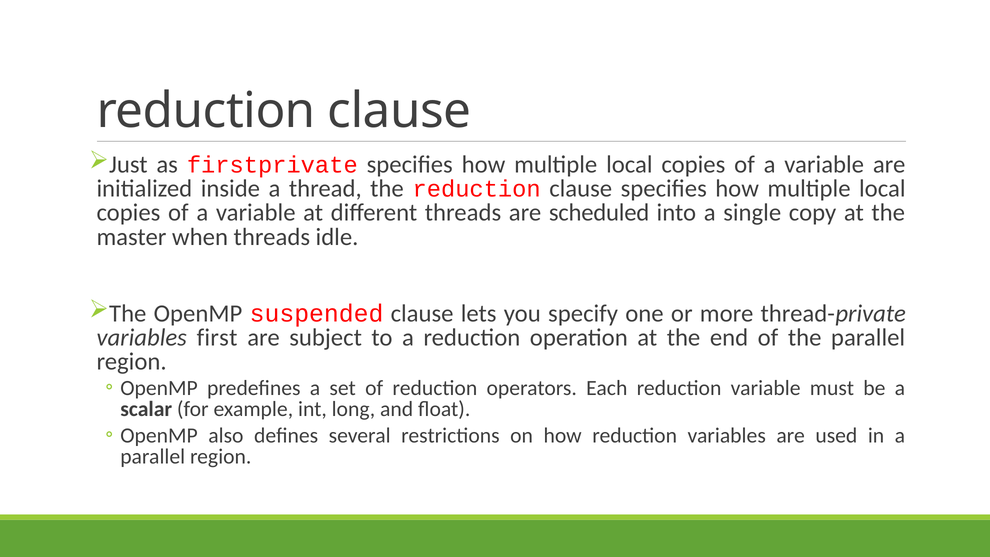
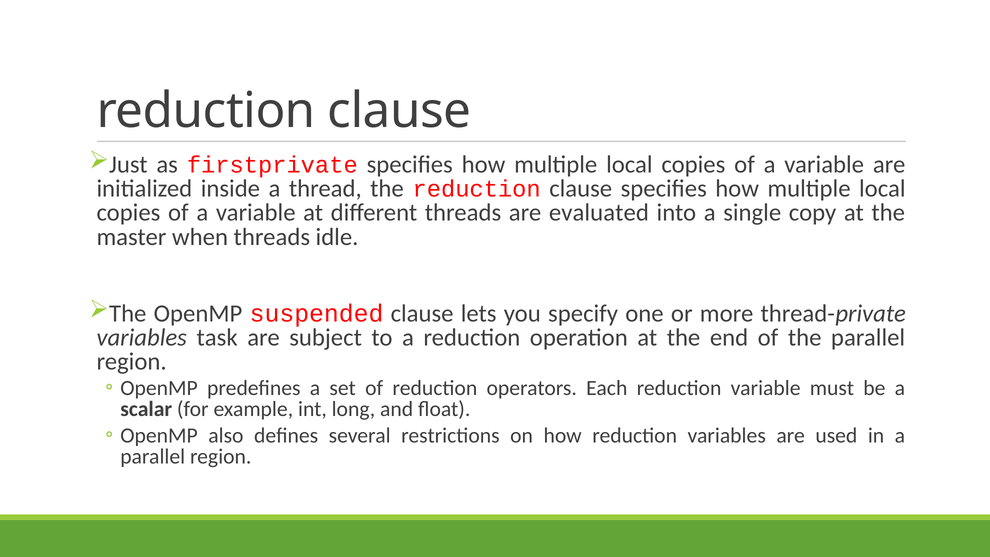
scheduled: scheduled -> evaluated
first: first -> task
